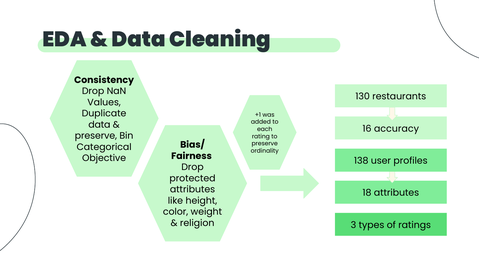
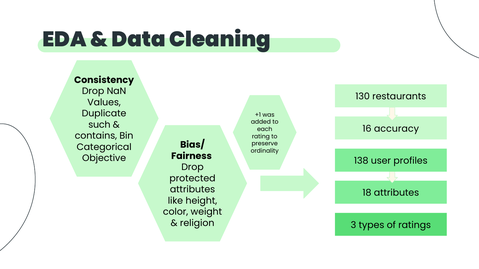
data at (99, 125): data -> such
preserve at (96, 136): preserve -> contains
